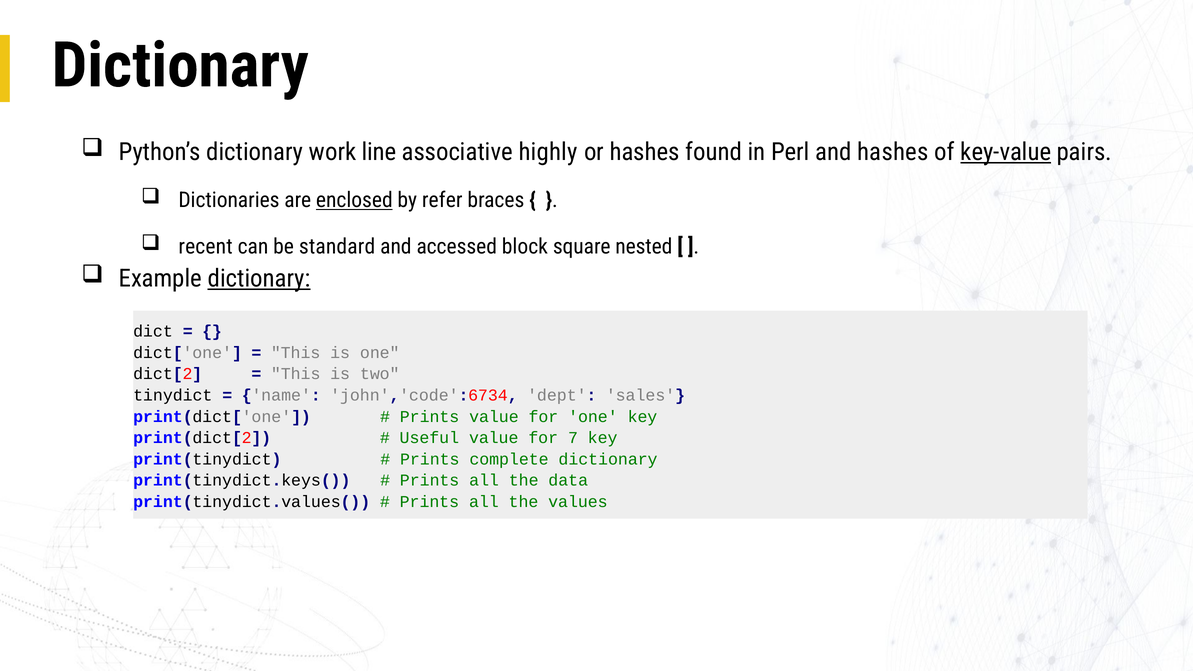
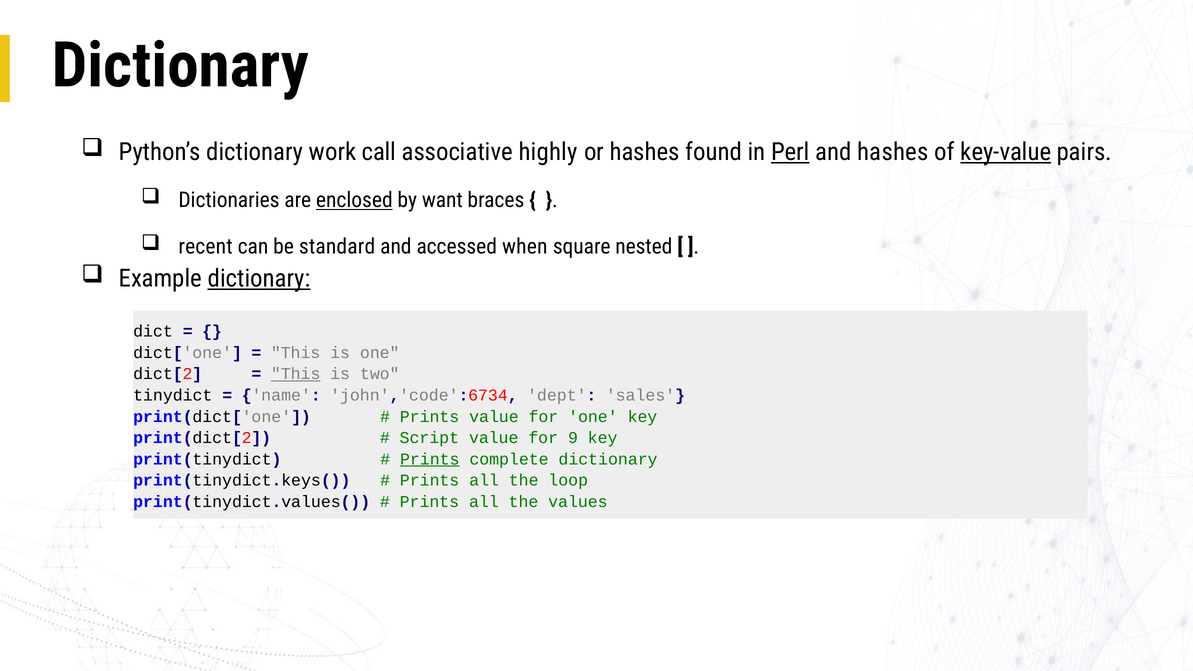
line: line -> call
Perl underline: none -> present
refer: refer -> want
block: block -> when
This at (296, 374) underline: none -> present
Useful: Useful -> Script
7: 7 -> 9
Prints at (430, 459) underline: none -> present
data: data -> loop
